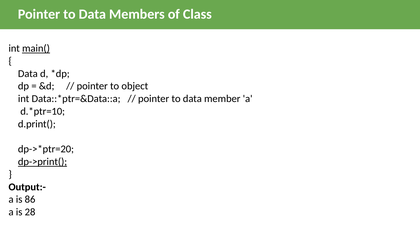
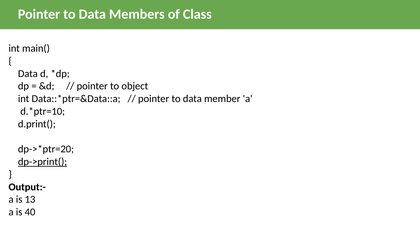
main( underline: present -> none
86: 86 -> 13
28: 28 -> 40
